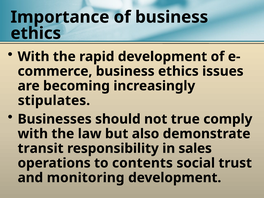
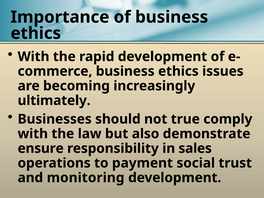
stipulates: stipulates -> ultimately
transit: transit -> ensure
contents: contents -> payment
